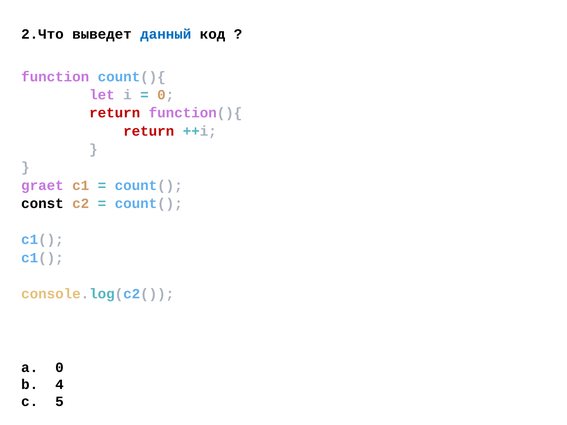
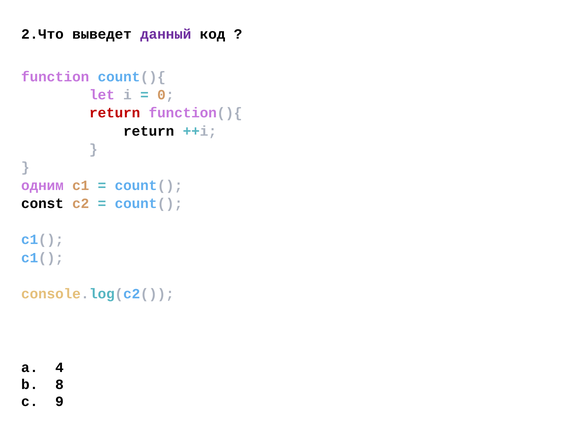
данный colour: blue -> purple
return at (149, 131) colour: red -> black
graet: graet -> одним
a 0: 0 -> 4
4: 4 -> 8
5: 5 -> 9
